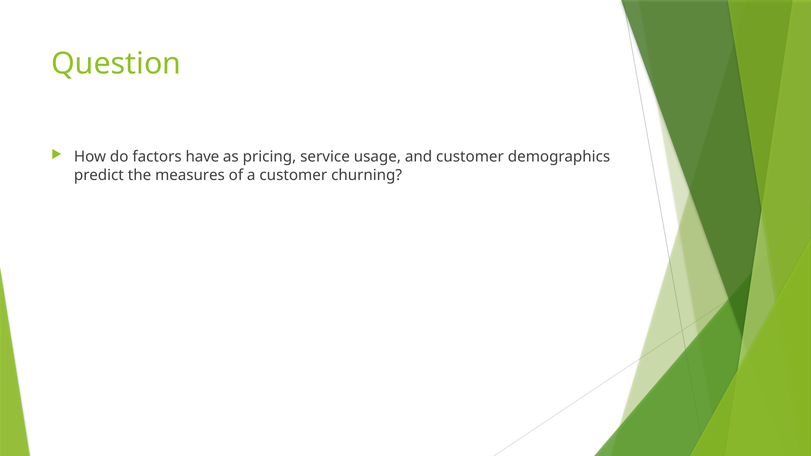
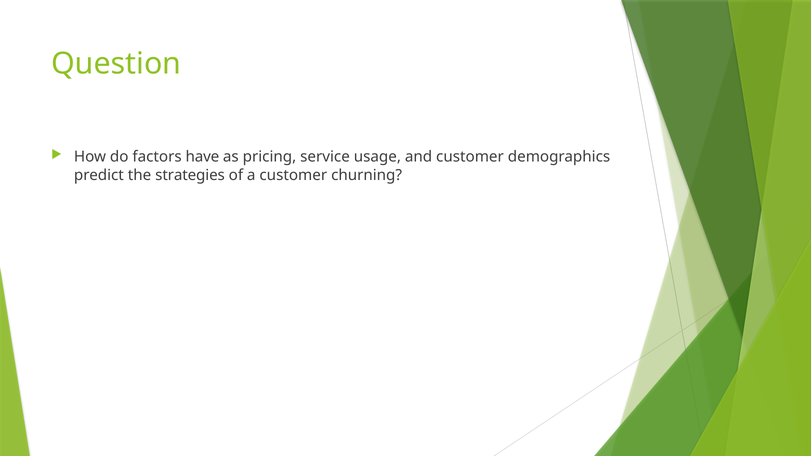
measures: measures -> strategies
